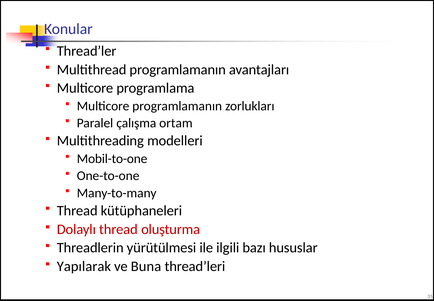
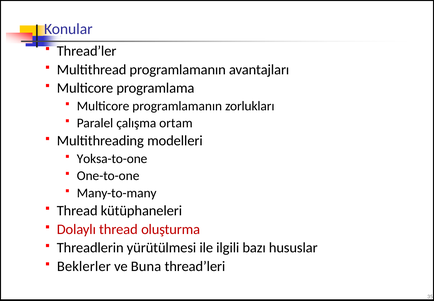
Mobil-to-one: Mobil-to-one -> Yoksa-to-one
Yapılarak: Yapılarak -> Beklerler
